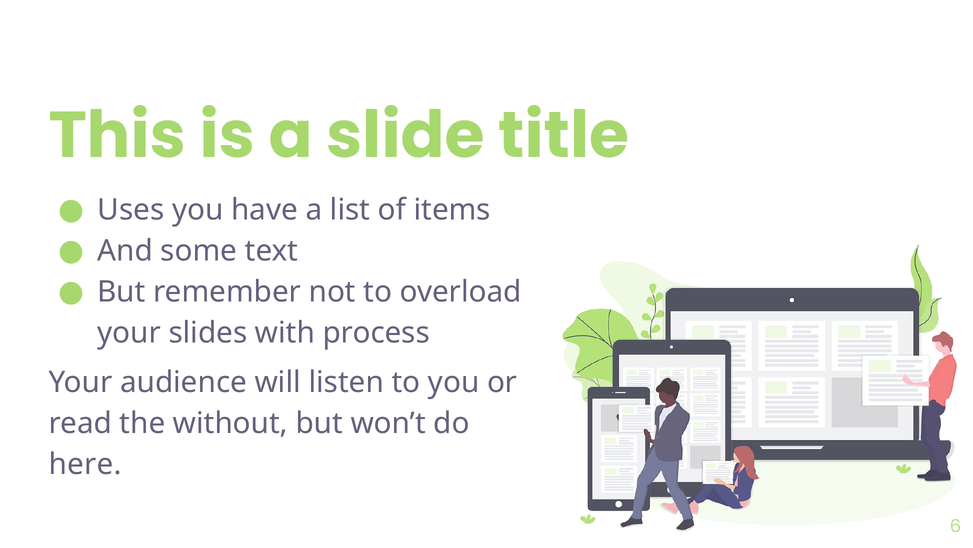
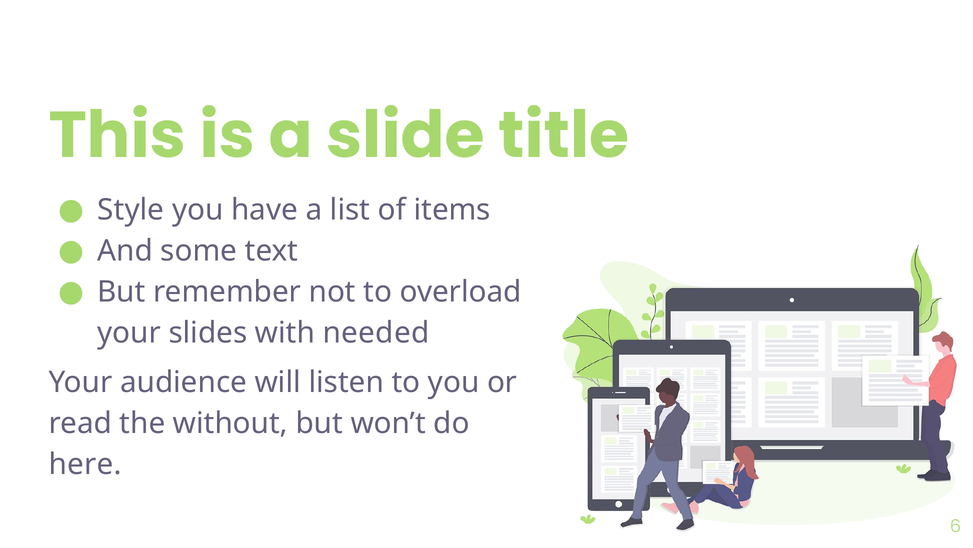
Uses: Uses -> Style
process: process -> needed
